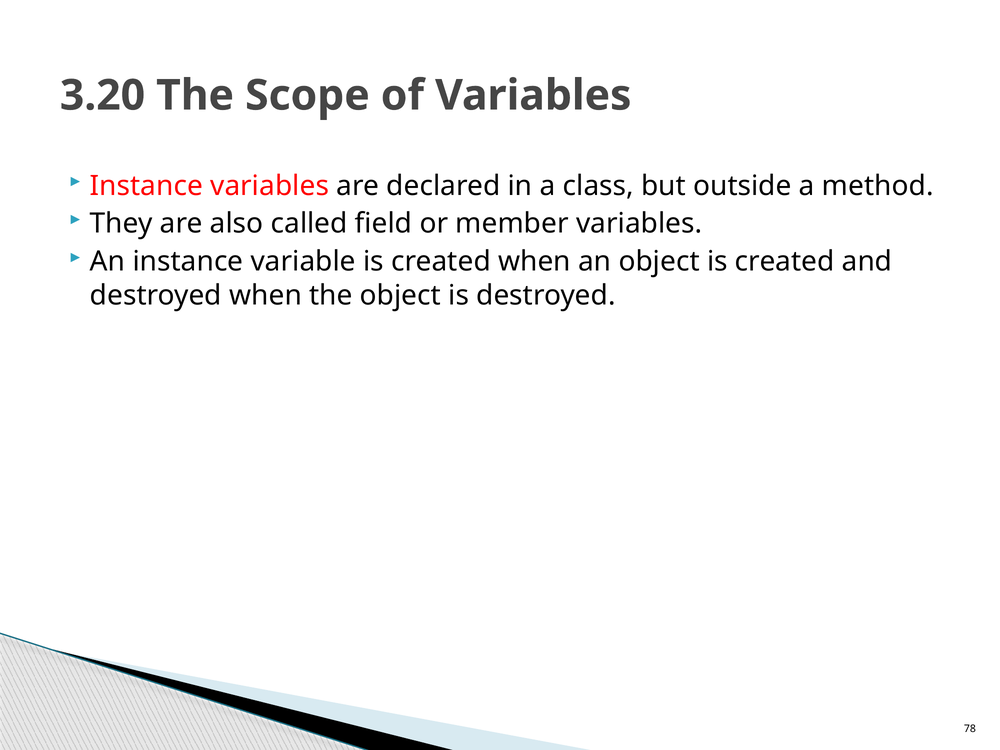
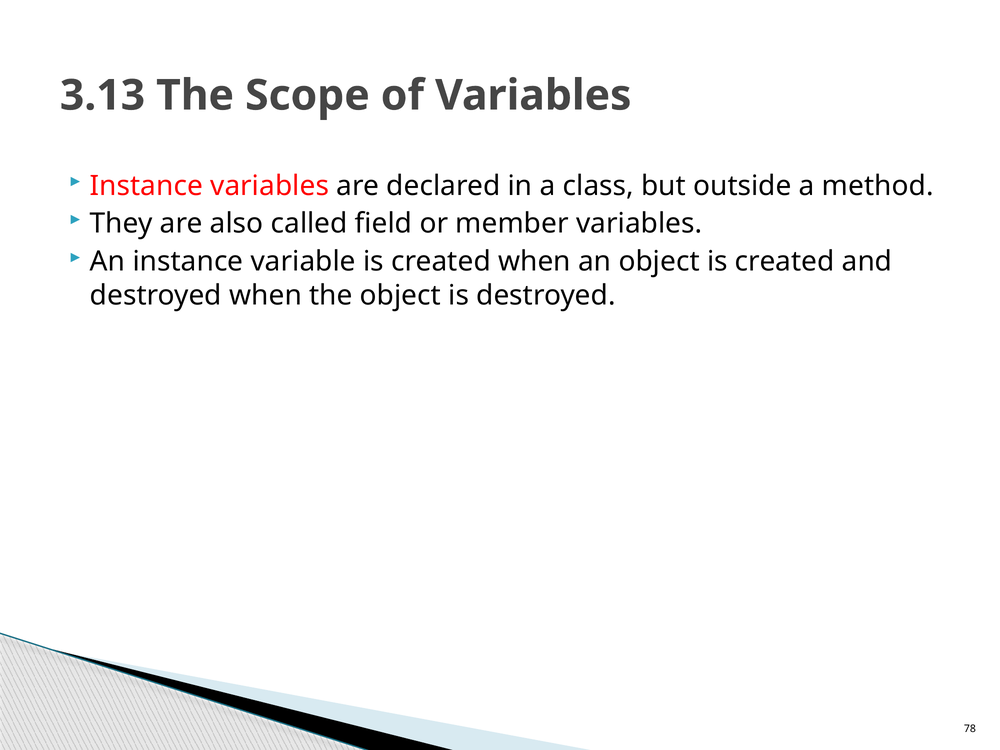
3.20: 3.20 -> 3.13
